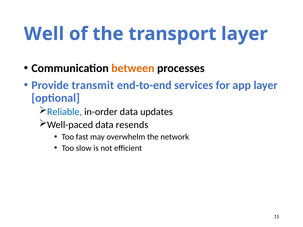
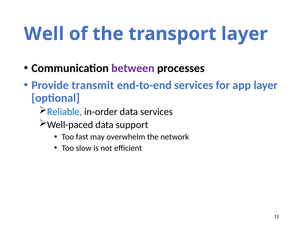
between colour: orange -> purple
data updates: updates -> services
resends: resends -> support
